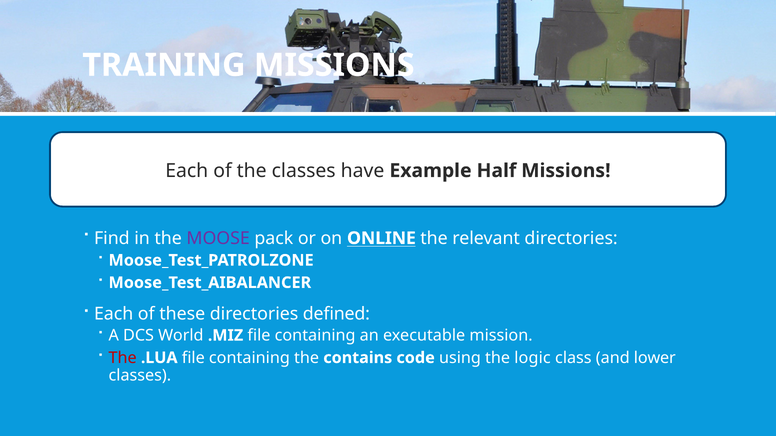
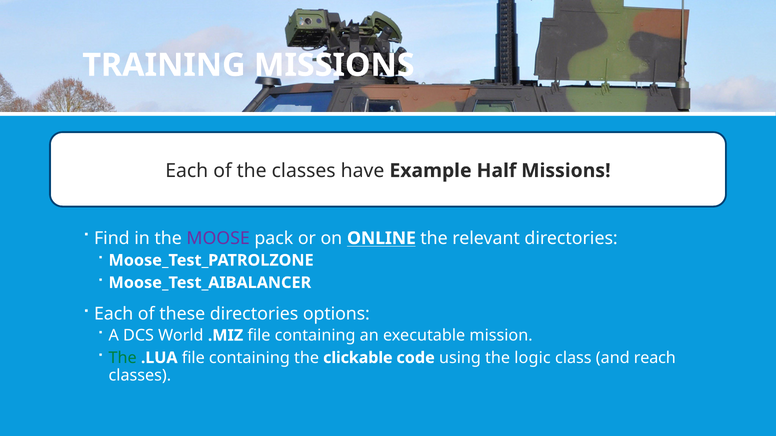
defined: defined -> options
The at (123, 358) colour: red -> green
contains: contains -> clickable
lower: lower -> reach
